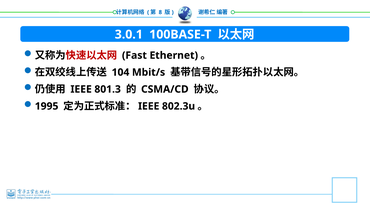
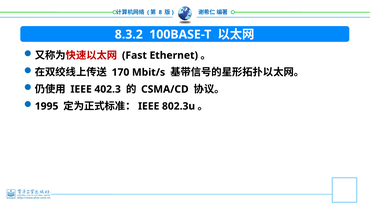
3.0.1: 3.0.1 -> 8.3.2
104: 104 -> 170
801.3: 801.3 -> 402.3
